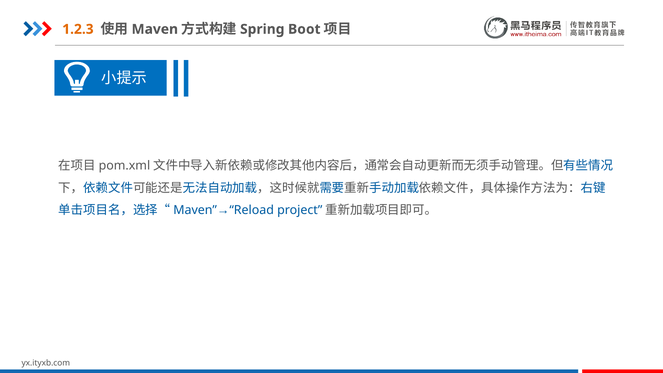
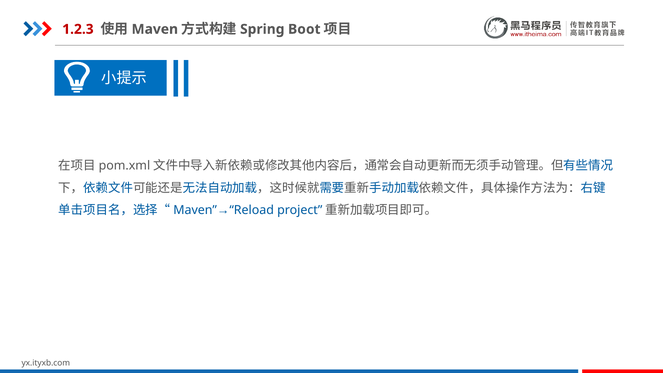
1.2.3 colour: orange -> red
